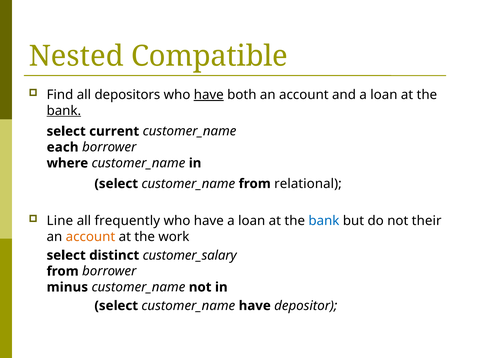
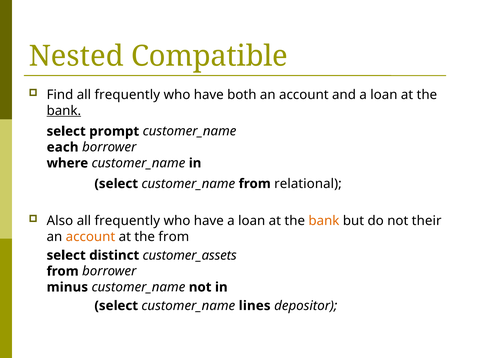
Find all depositors: depositors -> frequently
have at (209, 95) underline: present -> none
current: current -> prompt
Line: Line -> Also
bank at (324, 221) colour: blue -> orange
the work: work -> from
customer_salary: customer_salary -> customer_assets
customer_name have: have -> lines
